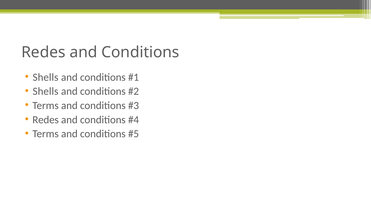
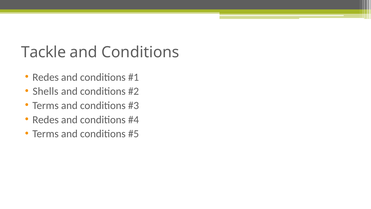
Redes at (43, 52): Redes -> Tackle
Shells at (46, 77): Shells -> Redes
